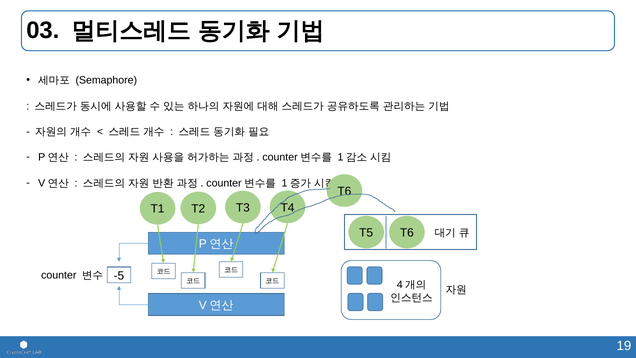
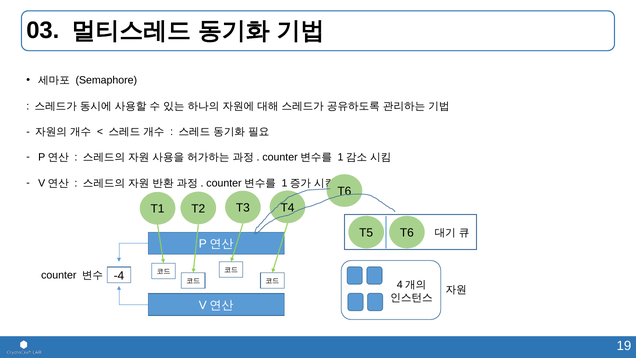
-5: -5 -> -4
